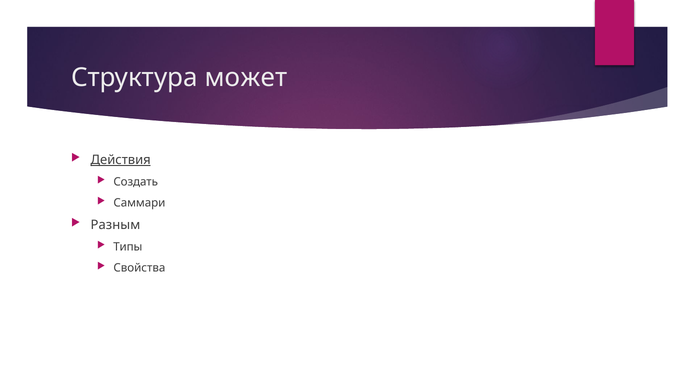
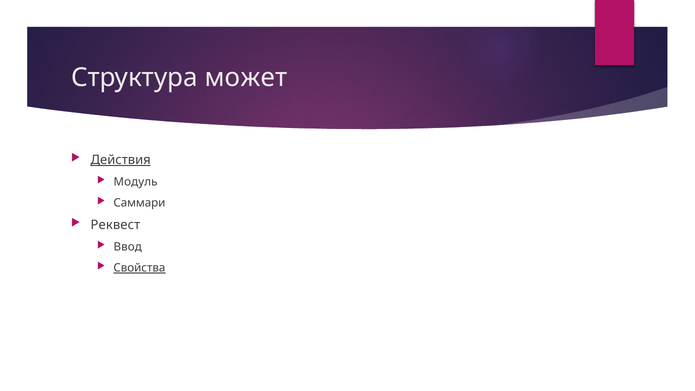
Создать: Создать -> Модуль
Разным: Разным -> Реквест
Типы: Типы -> Ввод
Свойства underline: none -> present
